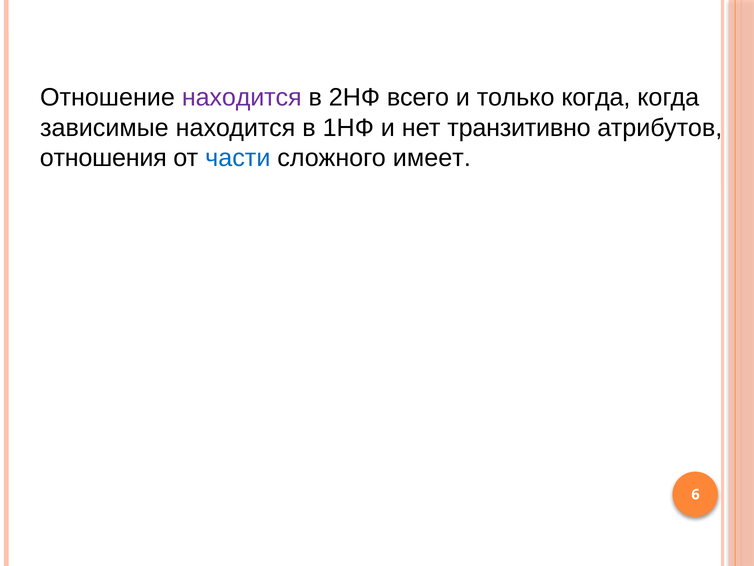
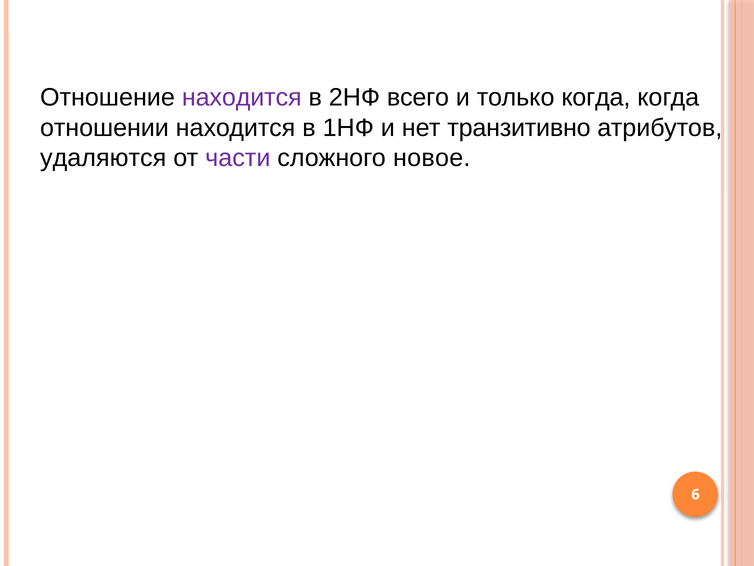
зависимые: зависимые -> отношении
отношения: отношения -> удаляются
части colour: blue -> purple
имеет: имеет -> новое
